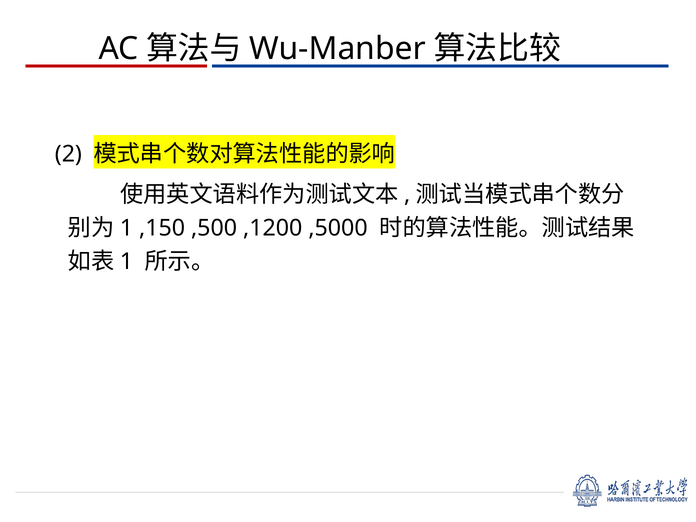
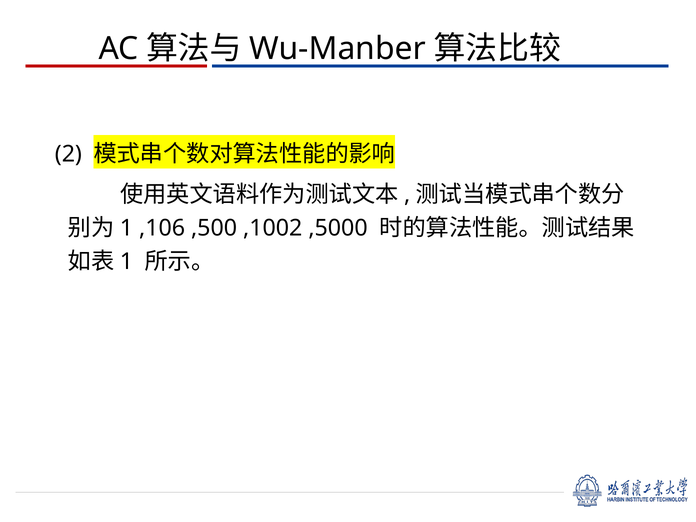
,150: ,150 -> ,106
,1200: ,1200 -> ,1002
